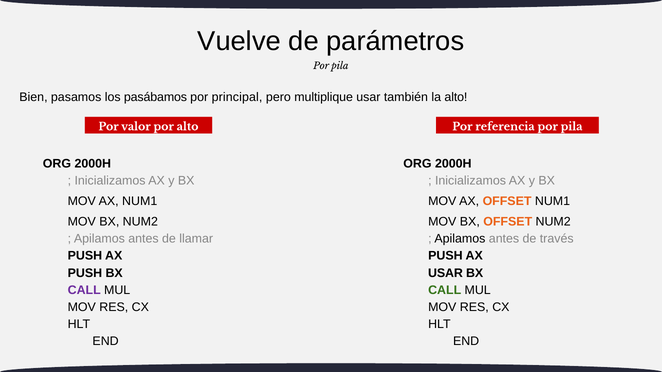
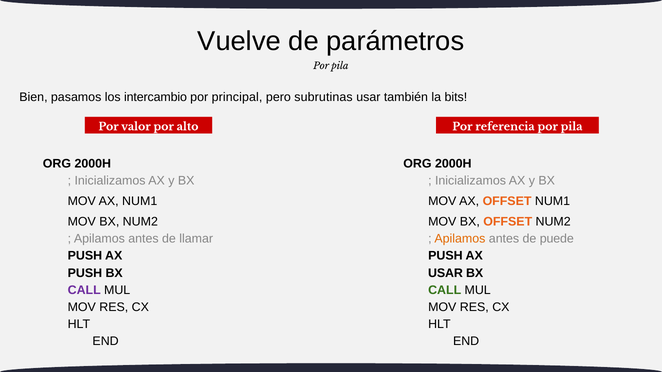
pasábamos: pasábamos -> intercambio
multiplique: multiplique -> subrutinas
la alto: alto -> bits
Apilamos at (460, 239) colour: black -> orange
través: través -> puede
